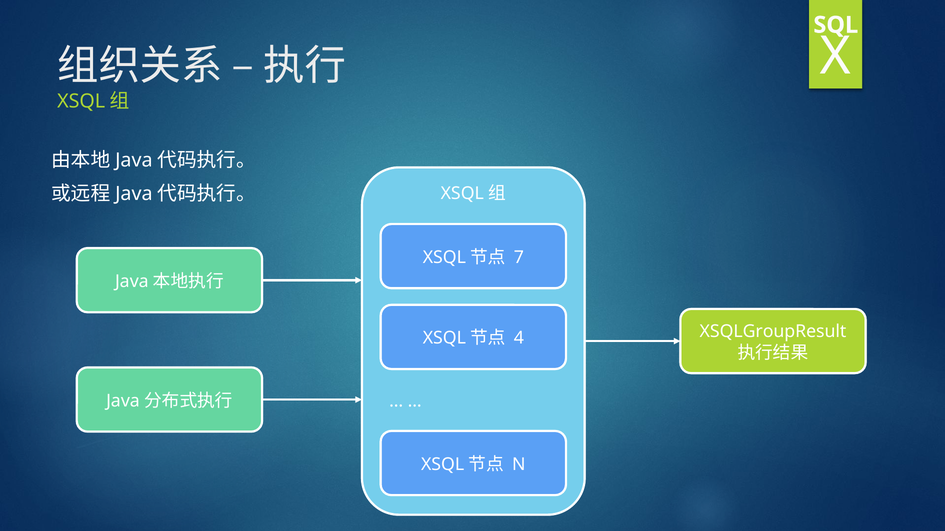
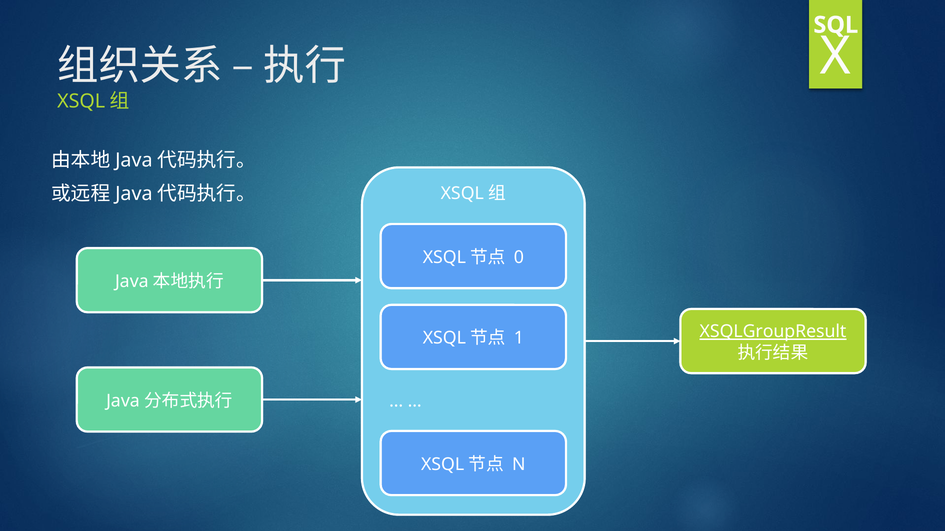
7: 7 -> 0
XSQLGroupResult underline: none -> present
4: 4 -> 1
